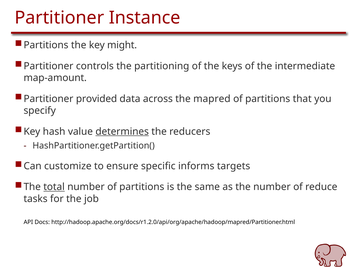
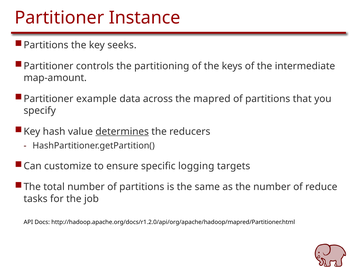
might: might -> seeks
provided: provided -> example
informs: informs -> logging
total underline: present -> none
